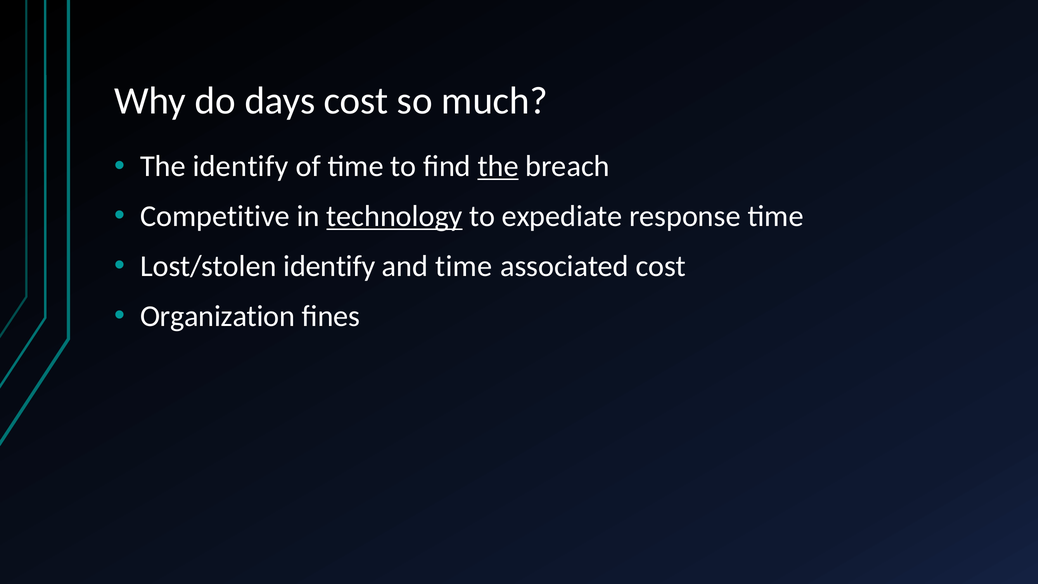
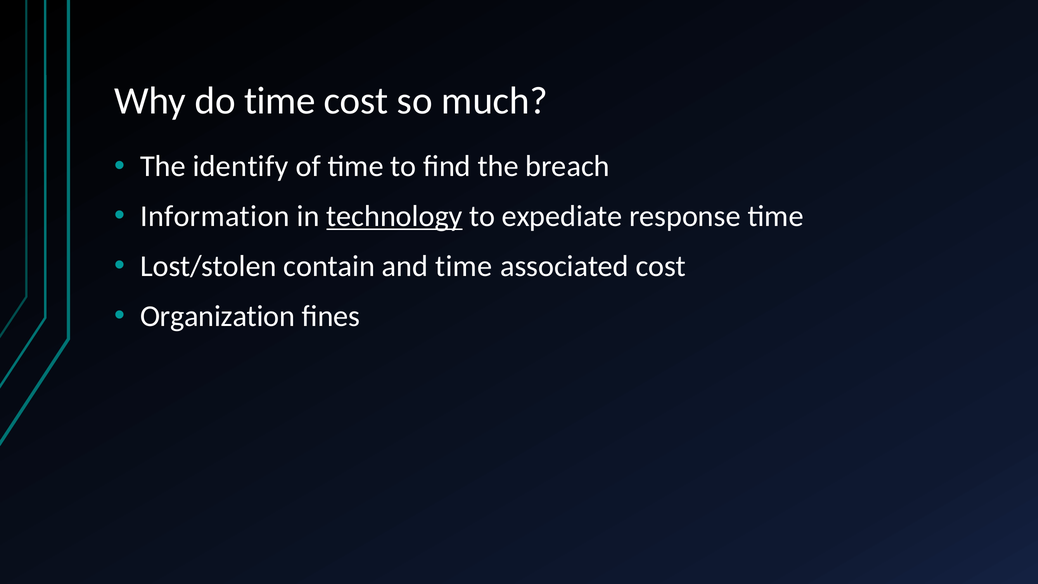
do days: days -> time
the at (498, 166) underline: present -> none
Competitive: Competitive -> Information
Lost/stolen identify: identify -> contain
